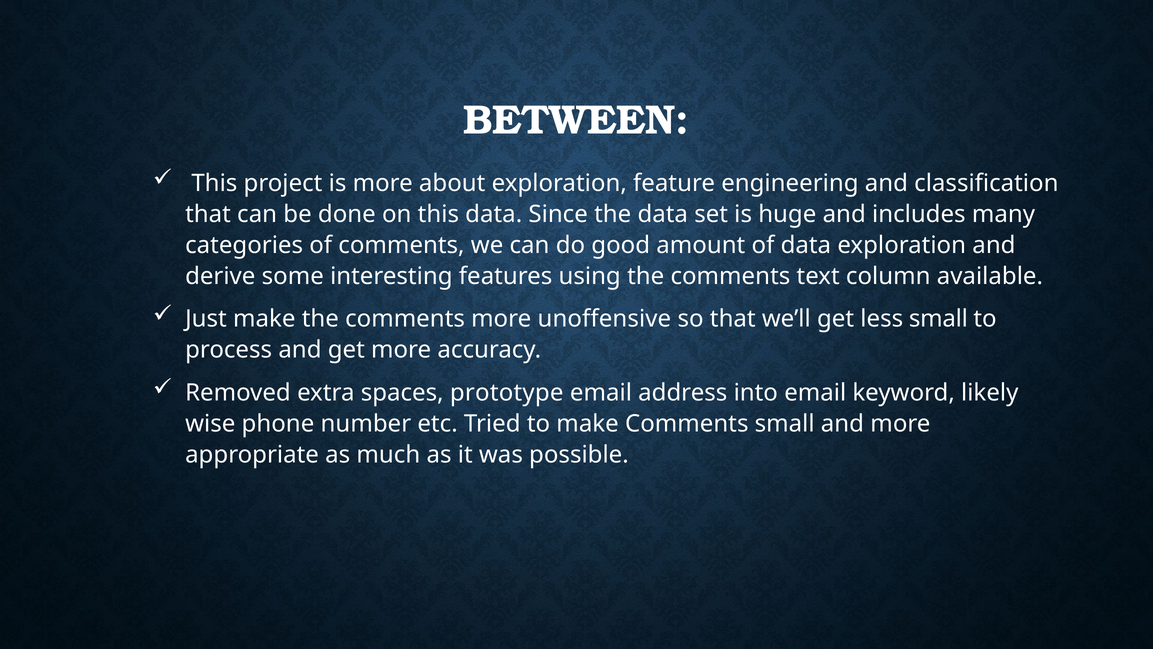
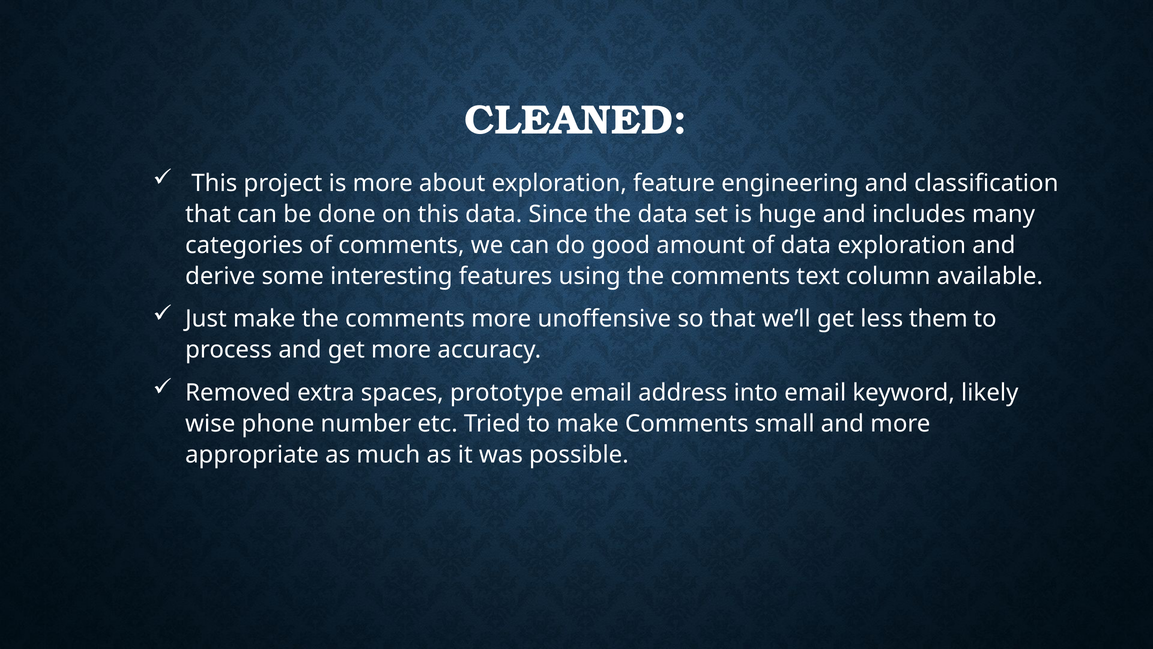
BETWEEN: BETWEEN -> CLEANED
less small: small -> them
